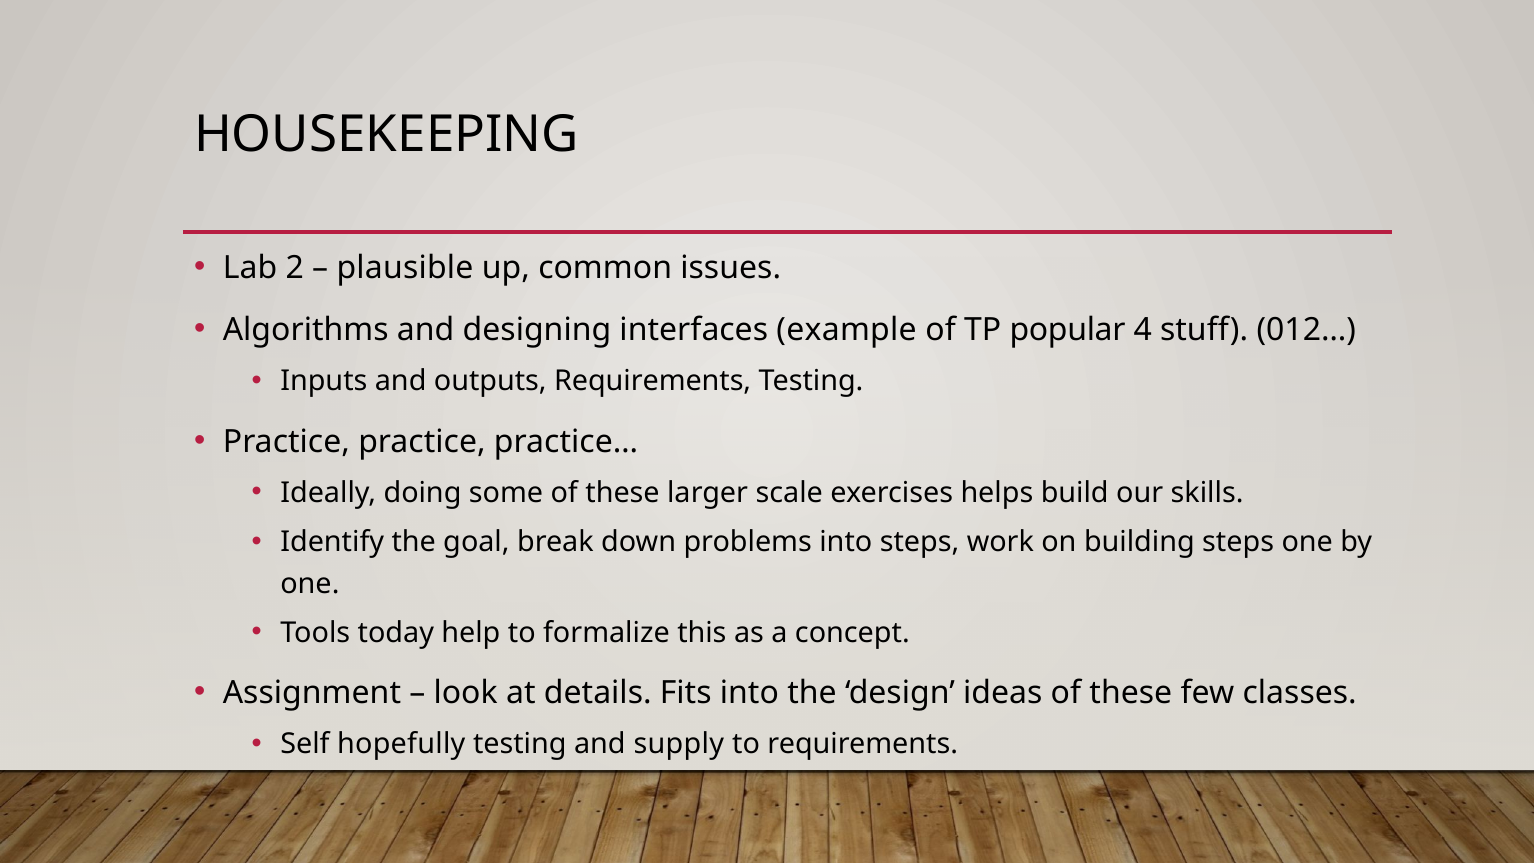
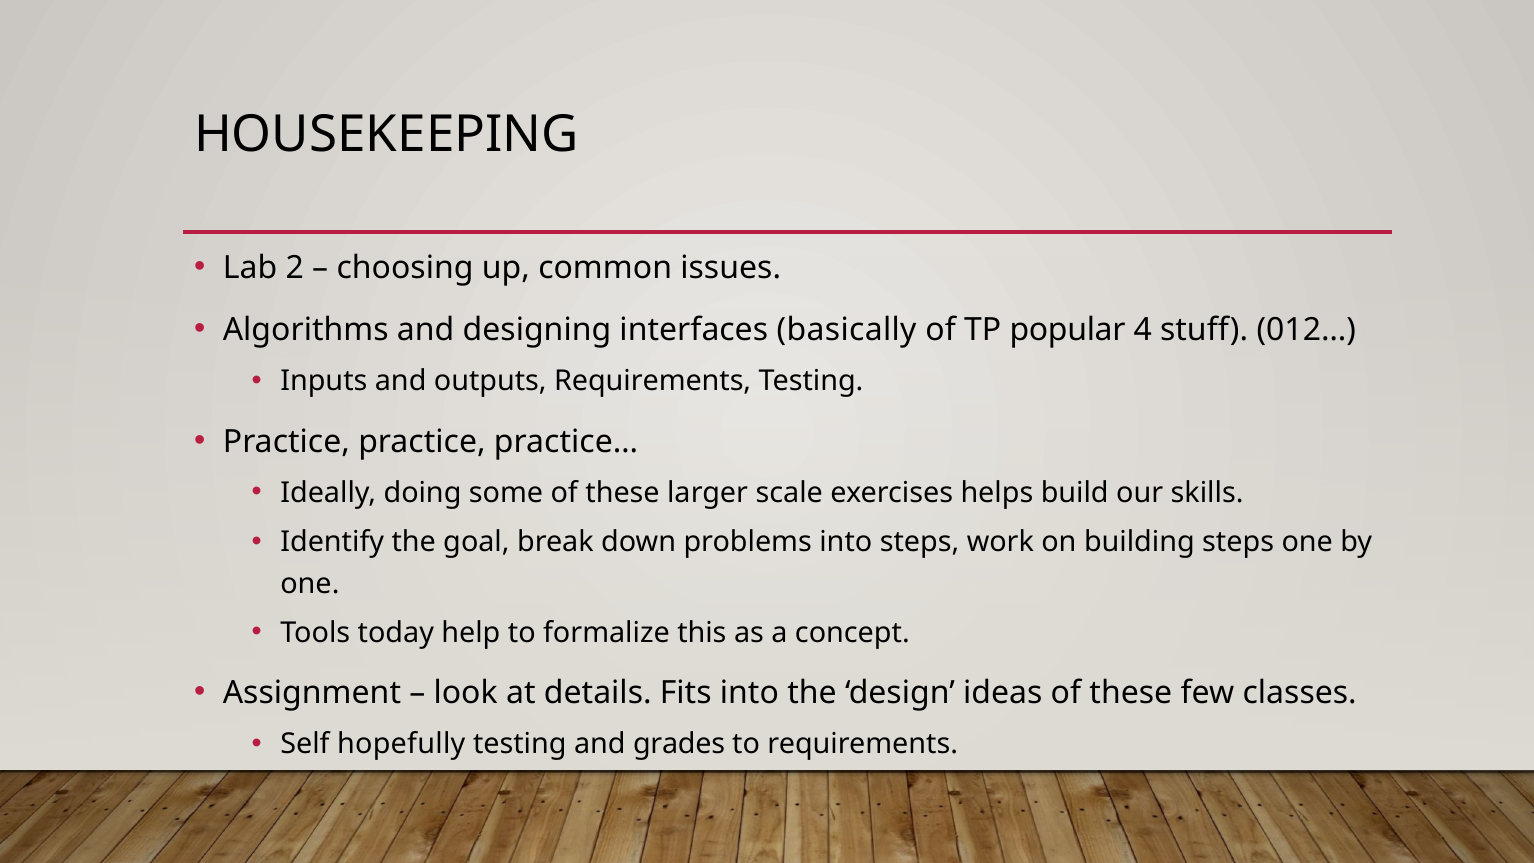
plausible: plausible -> choosing
example: example -> basically
supply: supply -> grades
